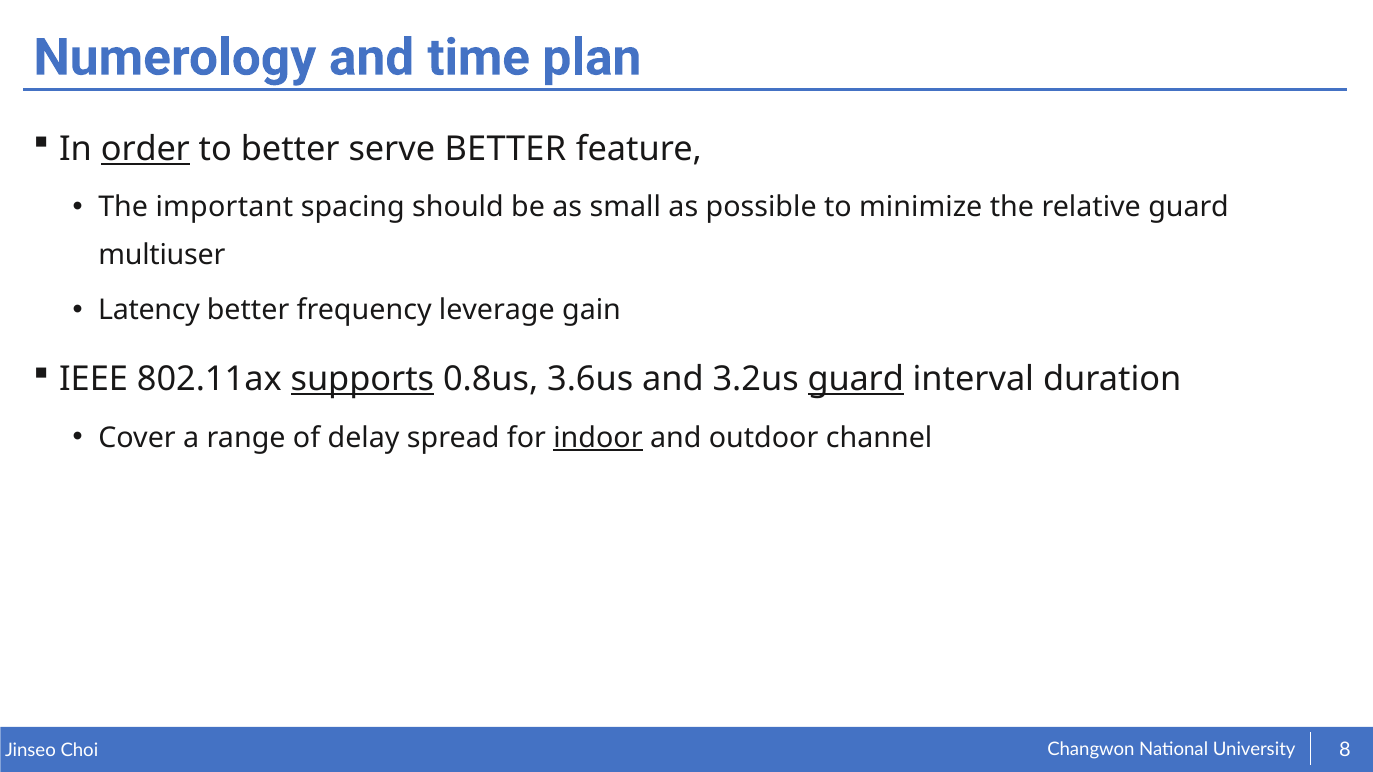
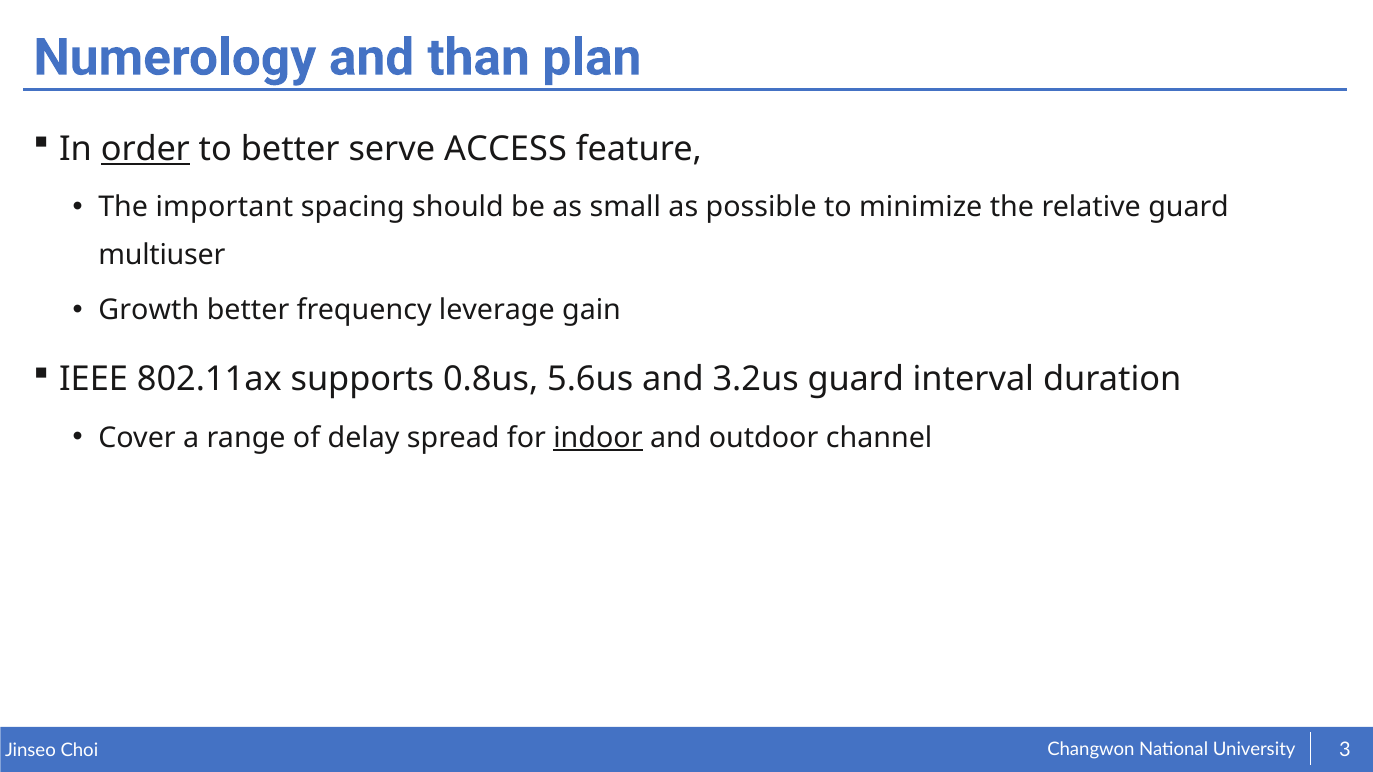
time: time -> than
serve BETTER: BETTER -> ACCESS
Latency: Latency -> Growth
supports underline: present -> none
3.6us: 3.6us -> 5.6us
guard at (856, 380) underline: present -> none
8: 8 -> 3
